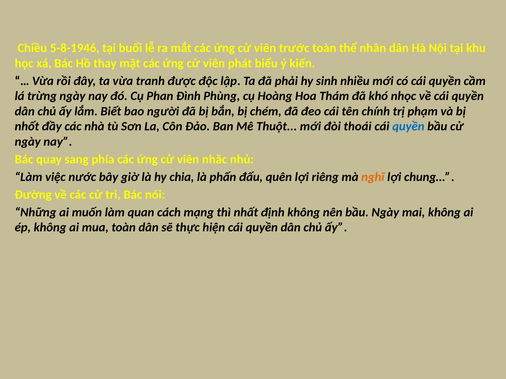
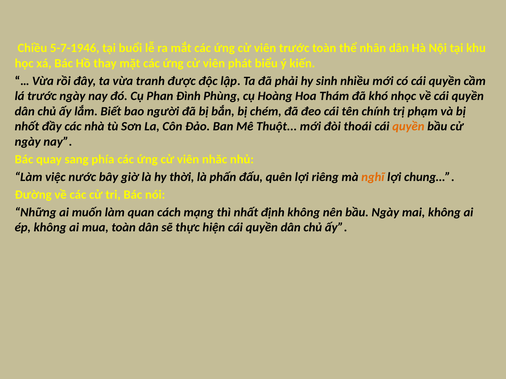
5-8-1946: 5-8-1946 -> 5-7-1946
lá trừng: trừng -> trước
quyền at (408, 127) colour: blue -> orange
chia: chia -> thời
